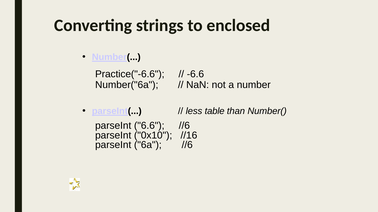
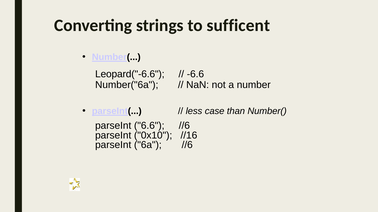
enclosed: enclosed -> sufficent
Practice("-6.6: Practice("-6.6 -> Leopard("-6.6
table: table -> case
